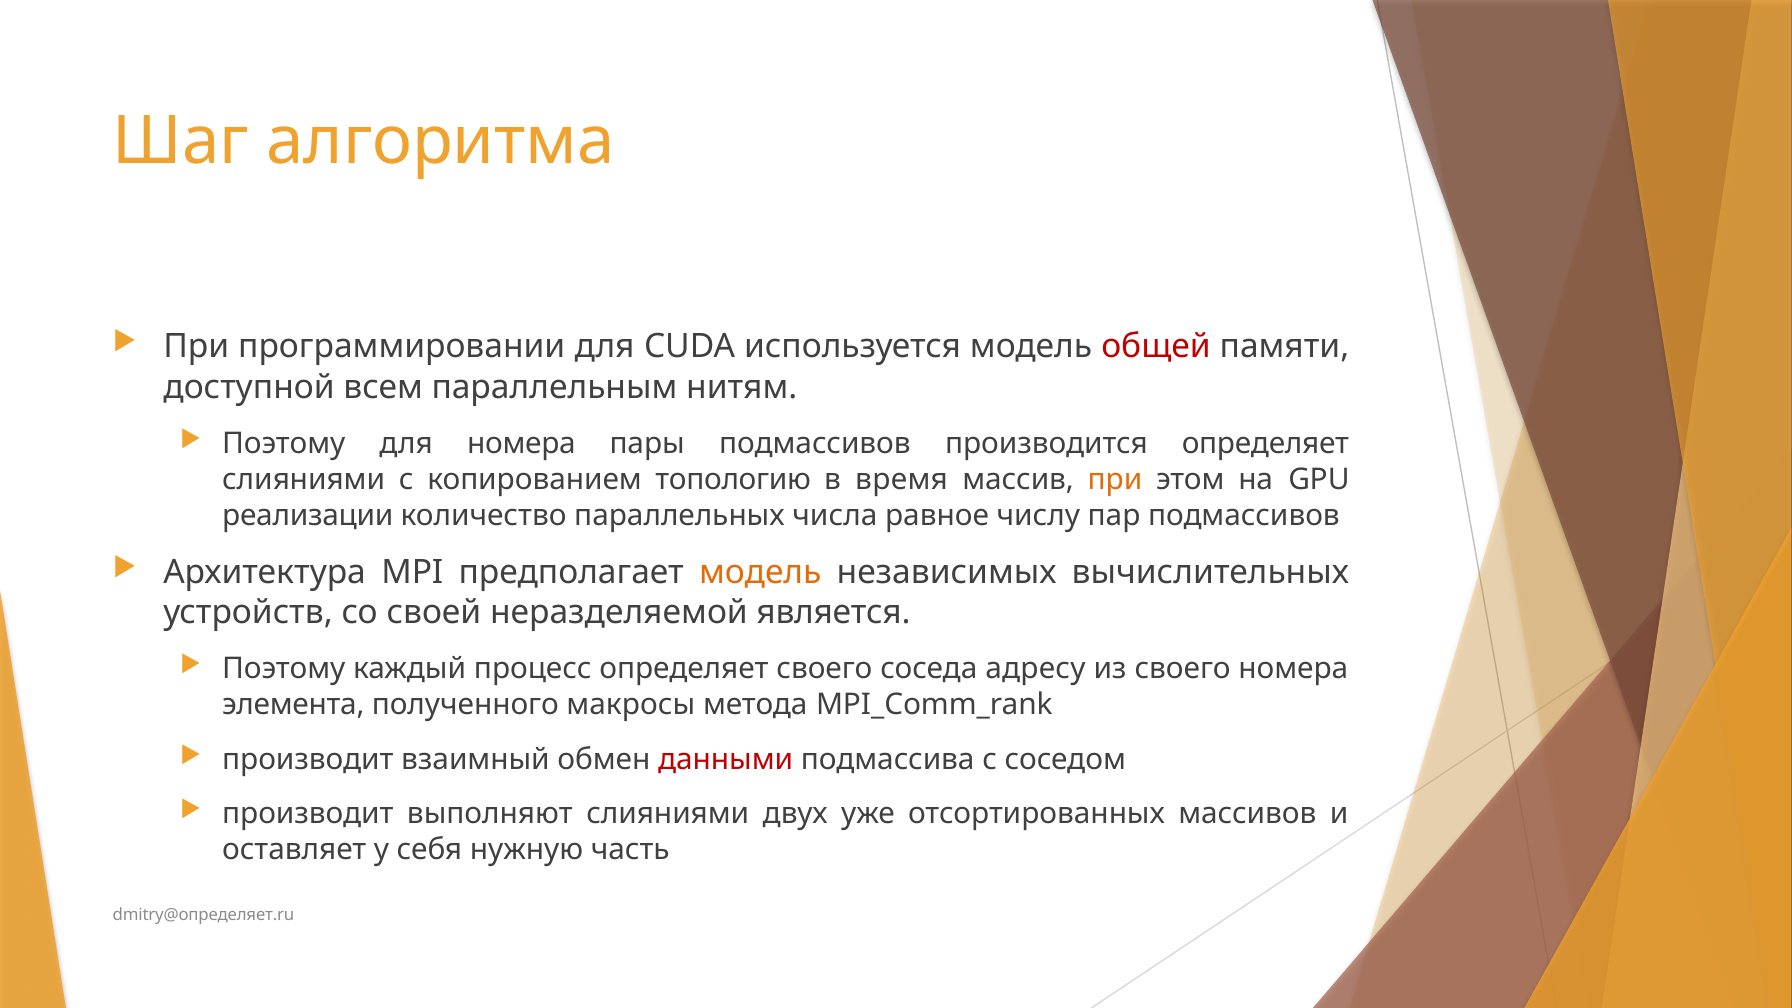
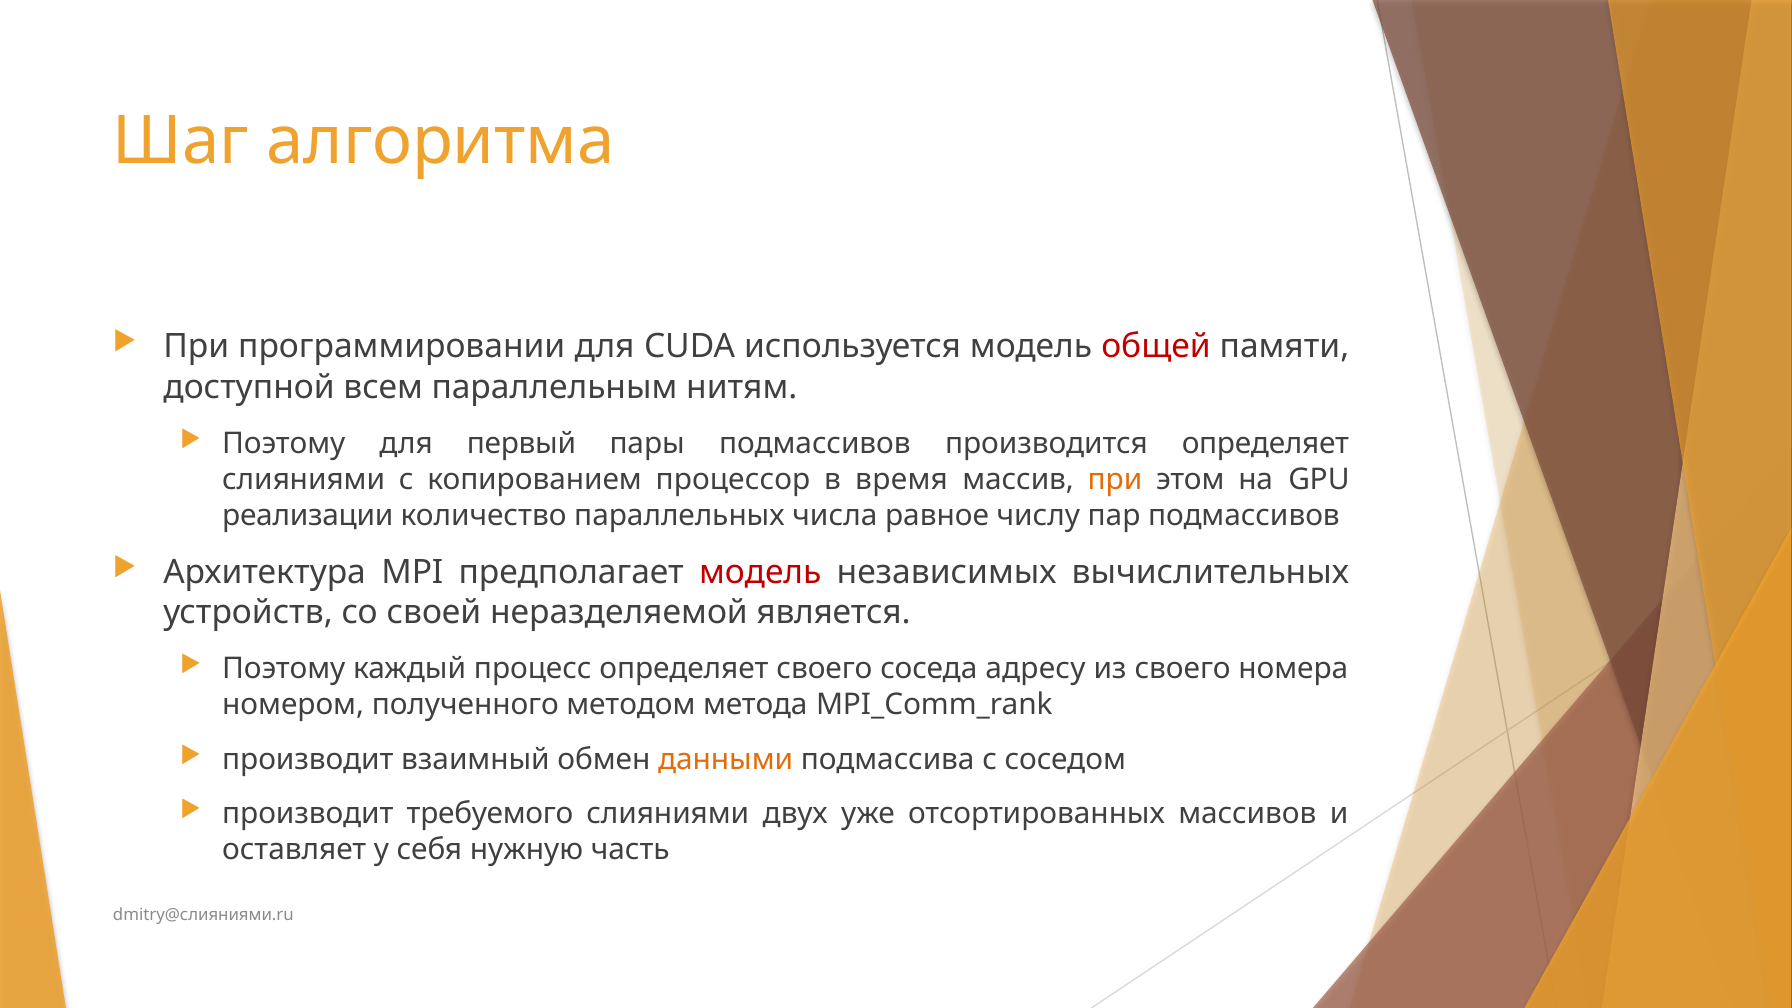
для номера: номера -> первый
топологию: топологию -> процессор
модель at (760, 572) colour: orange -> red
элемента: элемента -> номером
макросы: макросы -> методом
данными colour: red -> orange
выполняют: выполняют -> требуемого
dmitry@определяет.ru: dmitry@определяет.ru -> dmitry@слияниями.ru
